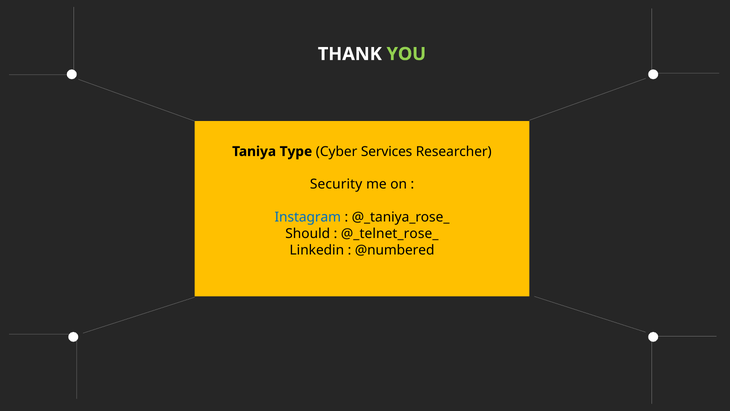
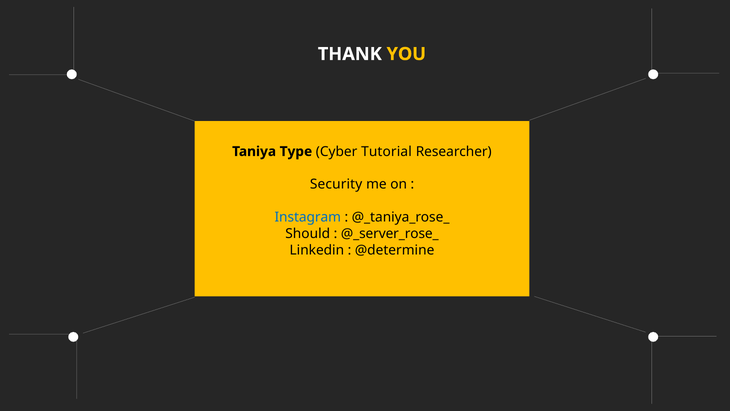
YOU colour: light green -> yellow
Services: Services -> Tutorial
@_telnet_rose_: @_telnet_rose_ -> @_server_rose_
@numbered: @numbered -> @determine
